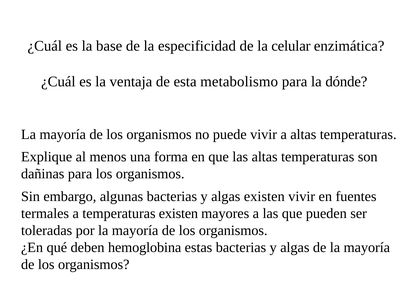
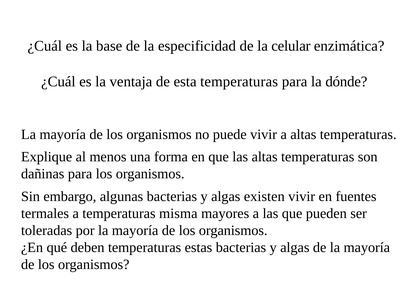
esta metabolismo: metabolismo -> temperaturas
temperaturas existen: existen -> misma
deben hemoglobina: hemoglobina -> temperaturas
